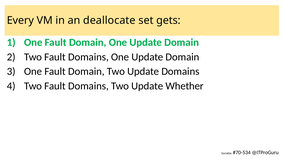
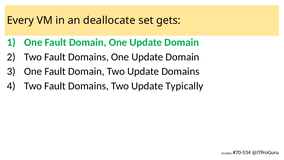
Whether: Whether -> Typically
